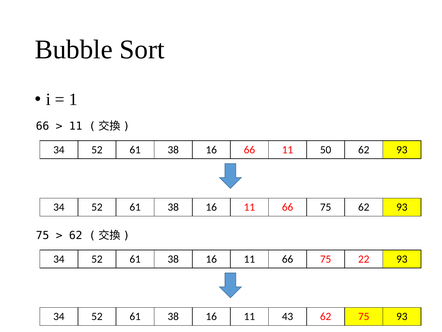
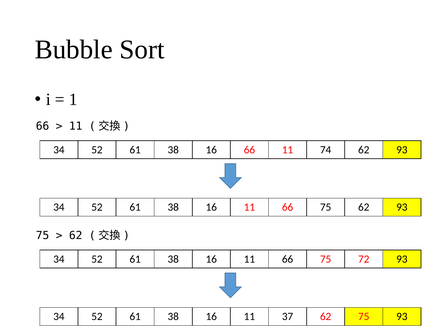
50: 50 -> 74
22: 22 -> 72
43: 43 -> 37
